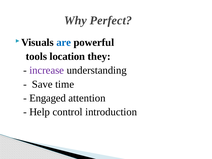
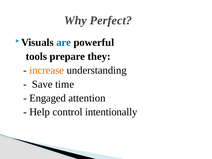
location: location -> prepare
increase colour: purple -> orange
introduction: introduction -> intentionally
